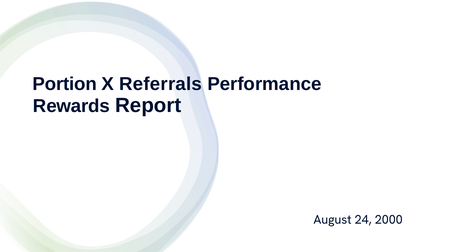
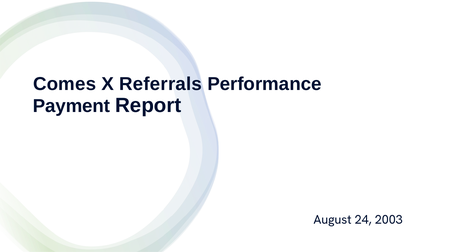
Portion: Portion -> Comes
Rewards: Rewards -> Payment
2000: 2000 -> 2003
